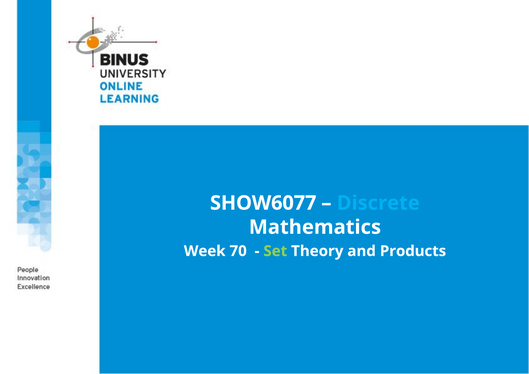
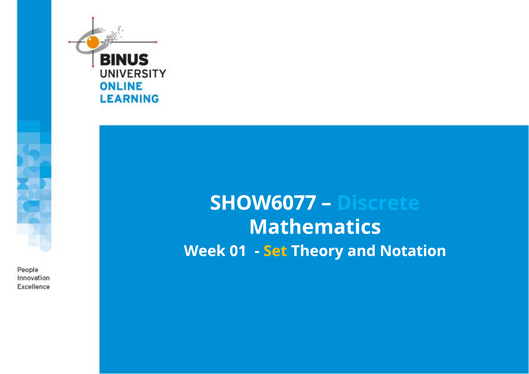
70: 70 -> 01
Set colour: light green -> yellow
Products: Products -> Notation
